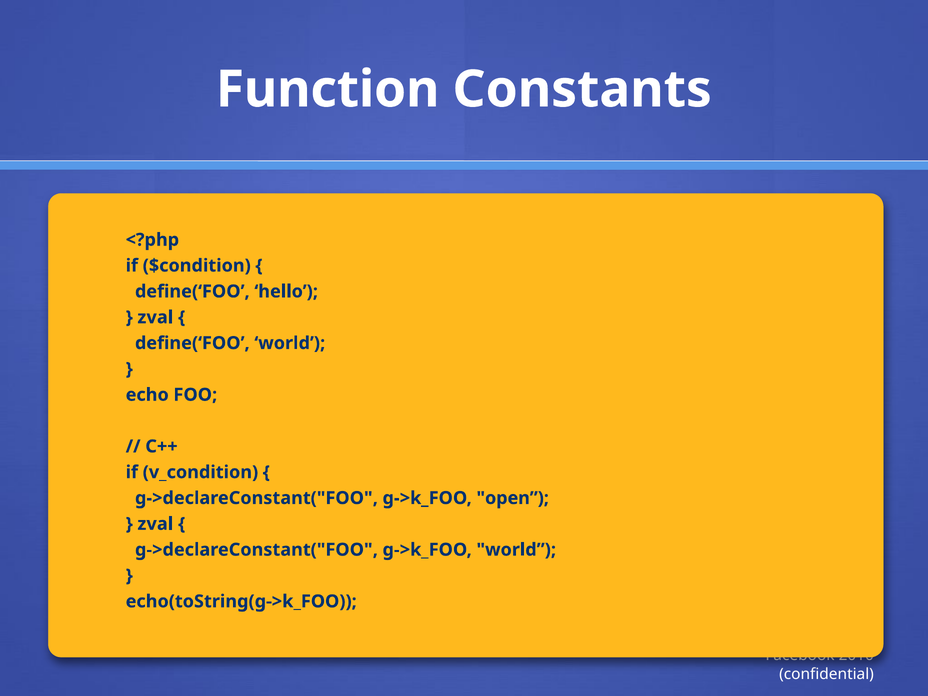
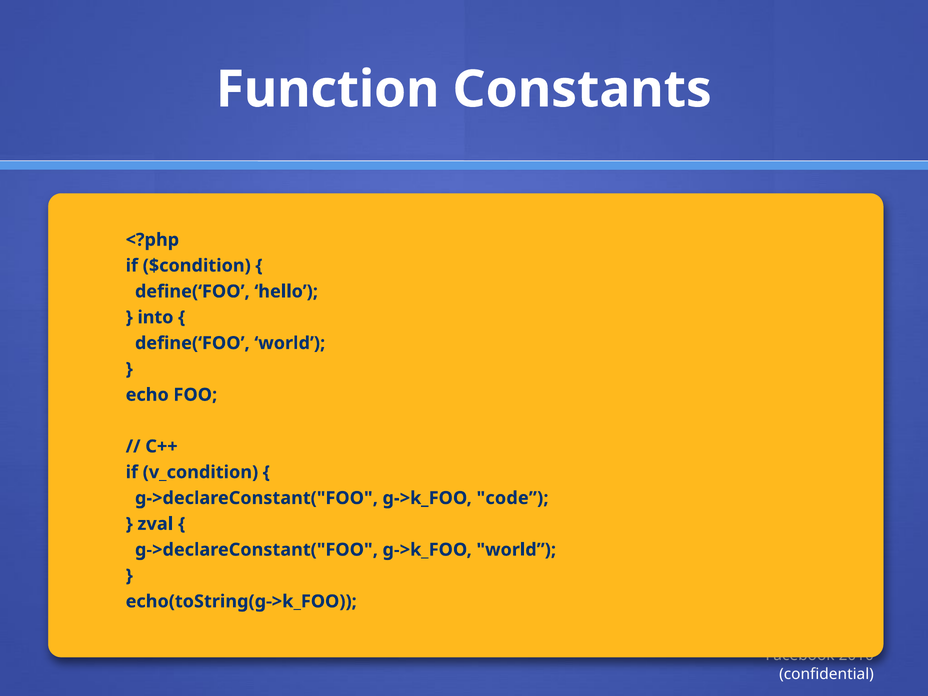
zval at (155, 317): zval -> into
open: open -> code
